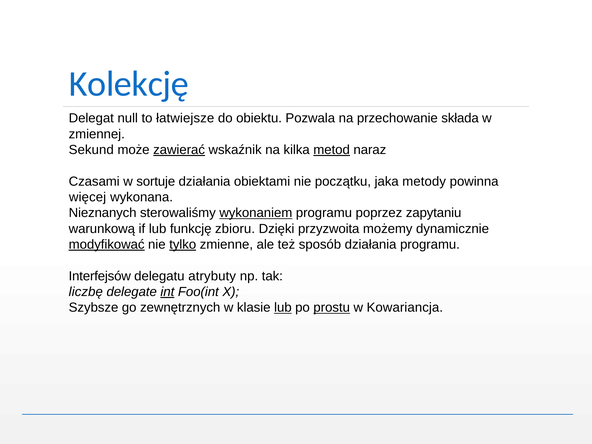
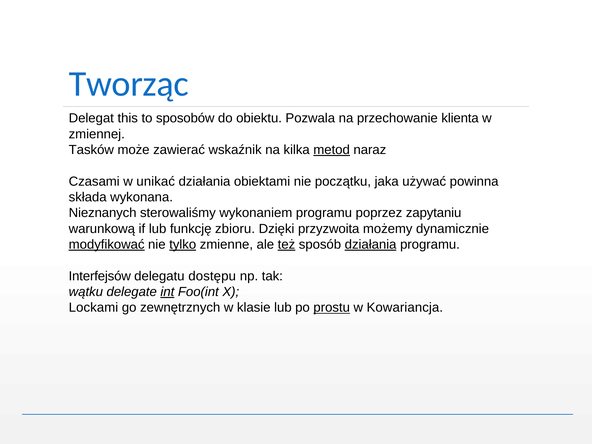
Kolekcję: Kolekcję -> Tworząc
null: null -> this
łatwiejsze: łatwiejsze -> sposobów
składa: składa -> klienta
Sekund: Sekund -> Tasków
zawierać underline: present -> none
sortuje: sortuje -> unikać
metody: metody -> używać
więcej: więcej -> składa
wykonaniem underline: present -> none
też underline: none -> present
działania at (371, 245) underline: none -> present
atrybuty: atrybuty -> dostępu
liczbę: liczbę -> wątku
Szybsze: Szybsze -> Lockami
lub at (283, 308) underline: present -> none
